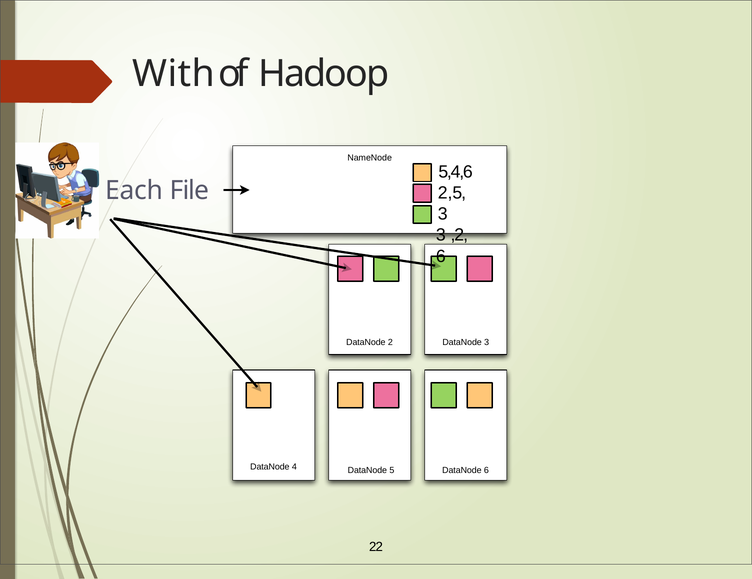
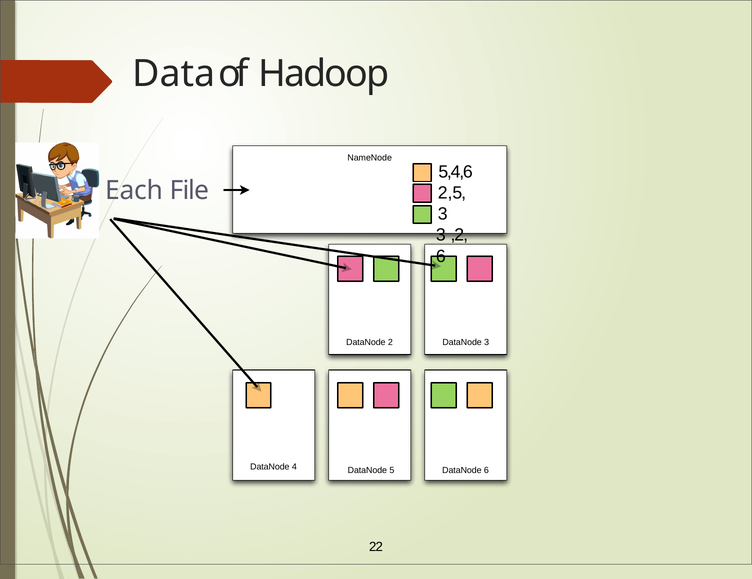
With: With -> Data
